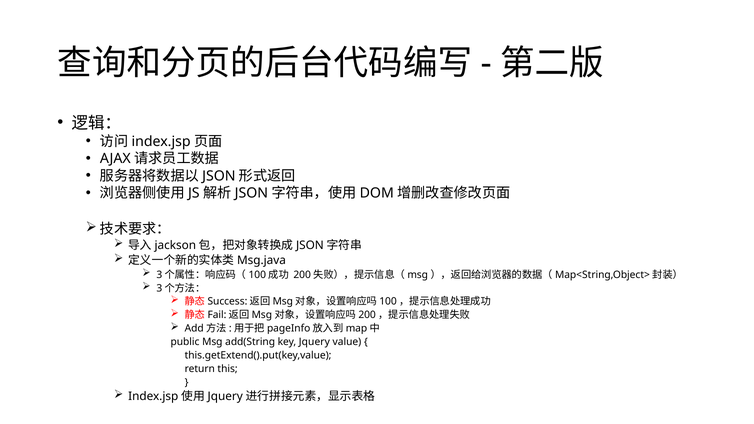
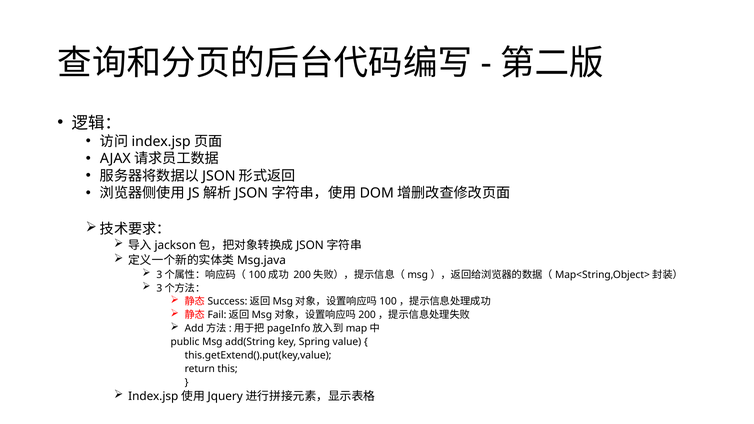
Jquery: Jquery -> Spring
